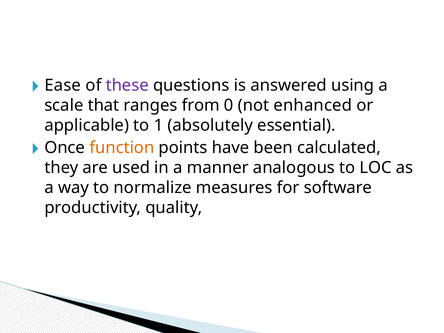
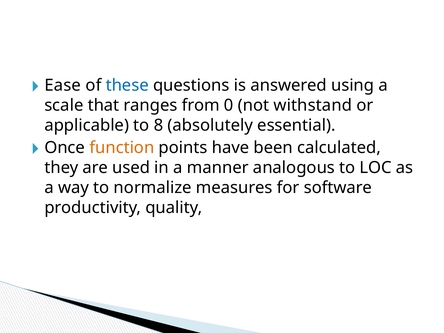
these colour: purple -> blue
enhanced: enhanced -> withstand
1: 1 -> 8
